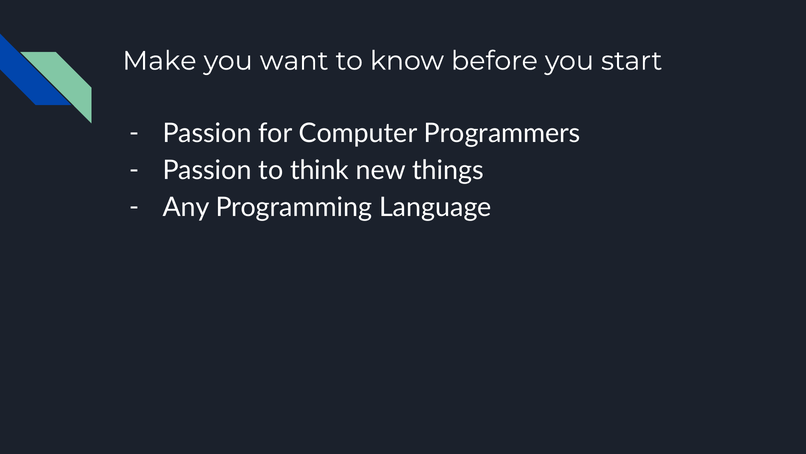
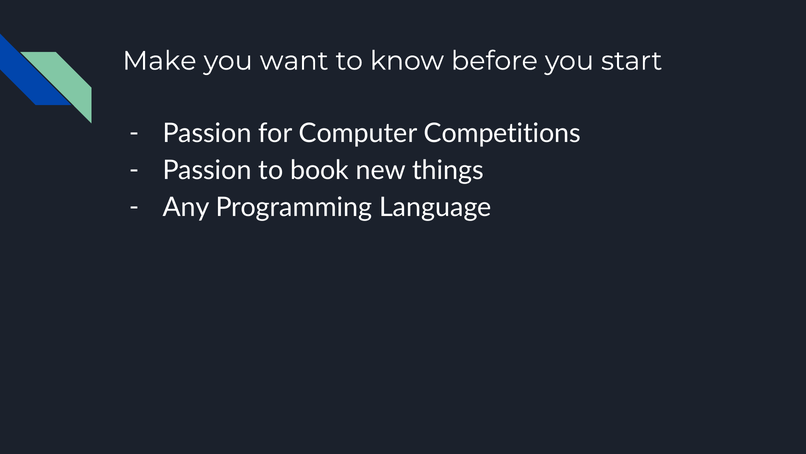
Programmers: Programmers -> Competitions
think: think -> book
